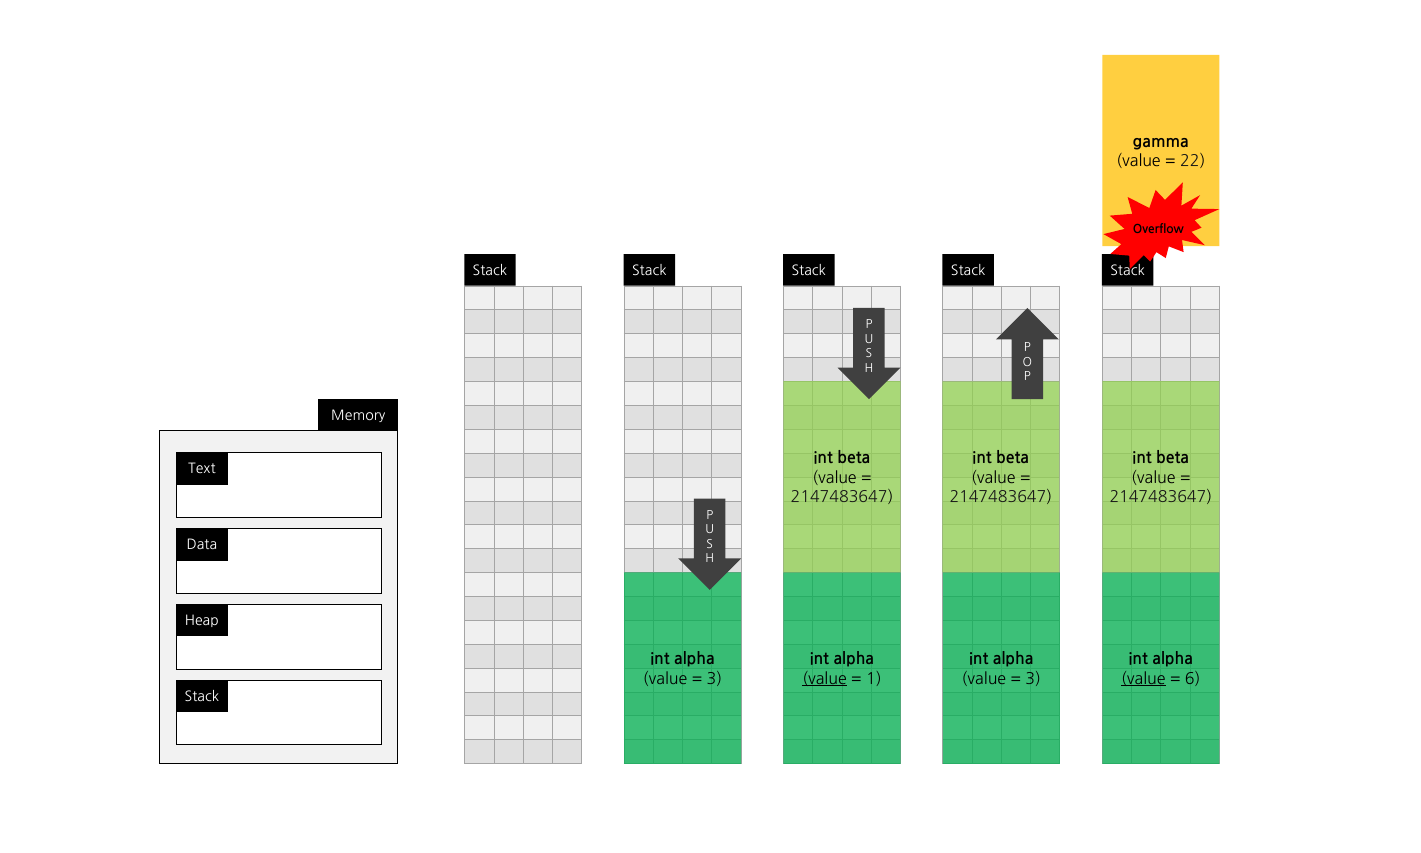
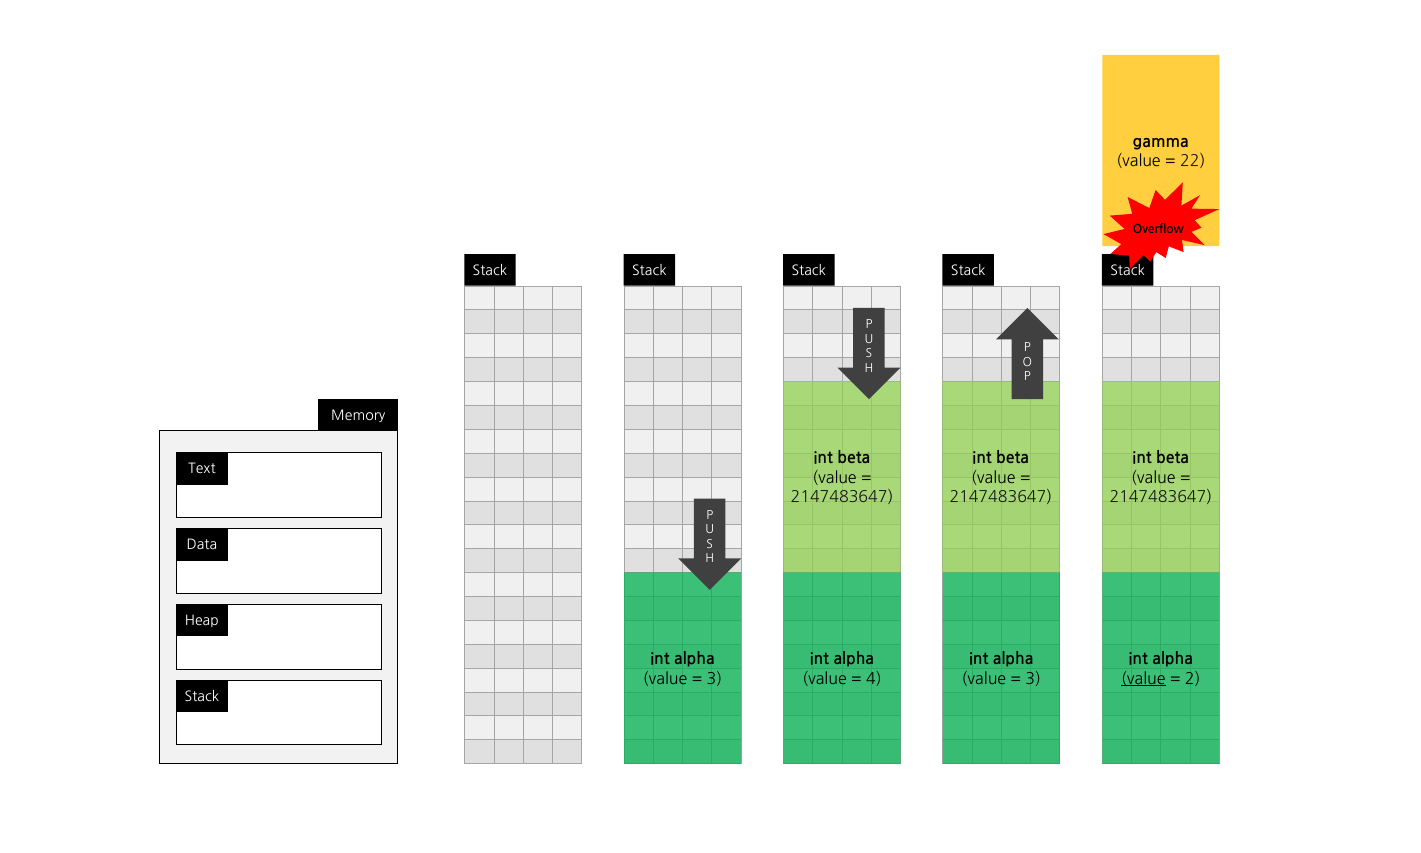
value at (825, 678) underline: present -> none
1: 1 -> 4
6: 6 -> 2
